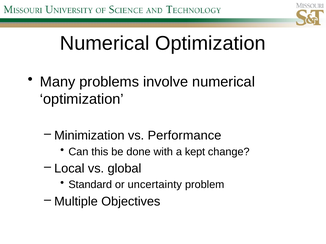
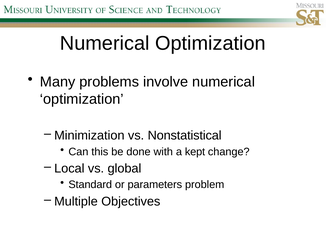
Performance: Performance -> Nonstatistical
uncertainty: uncertainty -> parameters
